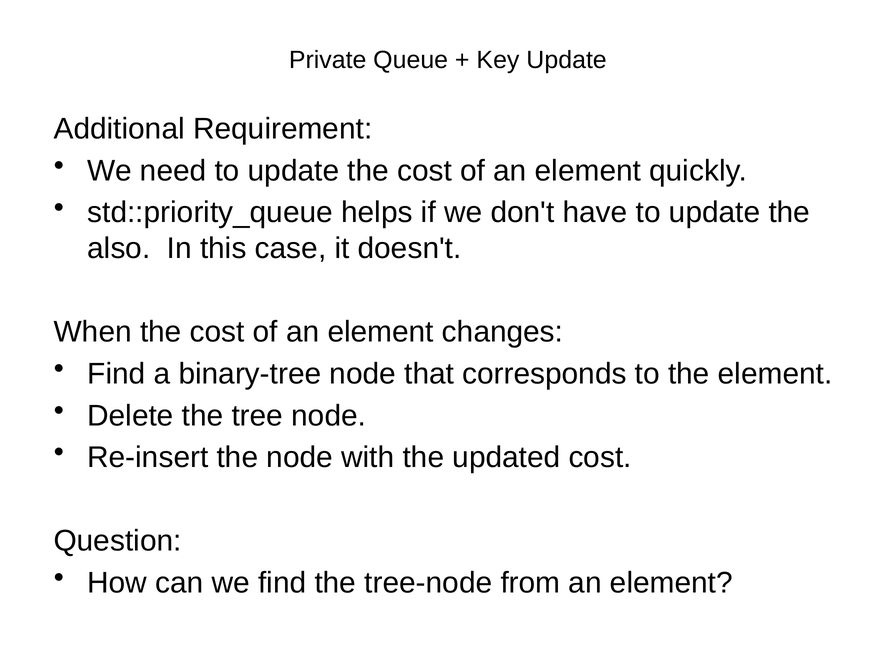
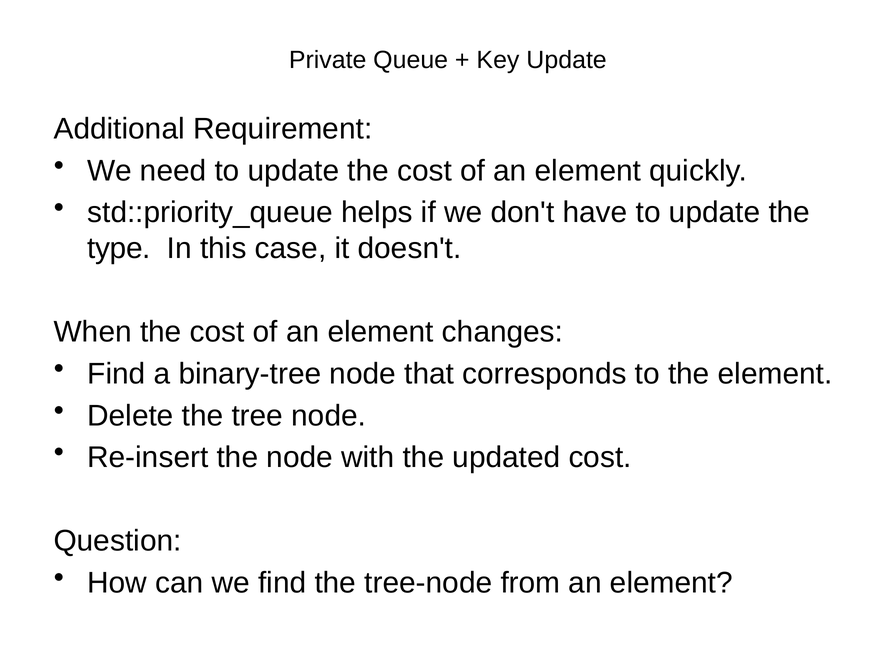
also: also -> type
